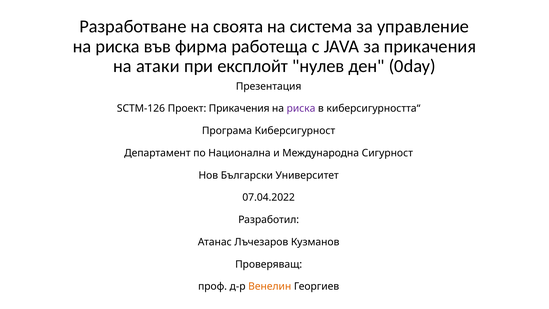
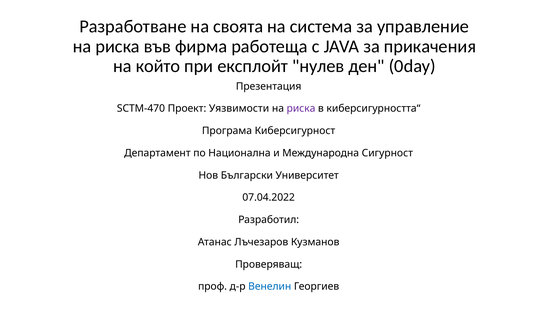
атаки: атаки -> който
SCTM-126: SCTM-126 -> SCTM-470
Проект Прикачения: Прикачения -> Уязвимости
Венелин colour: orange -> blue
